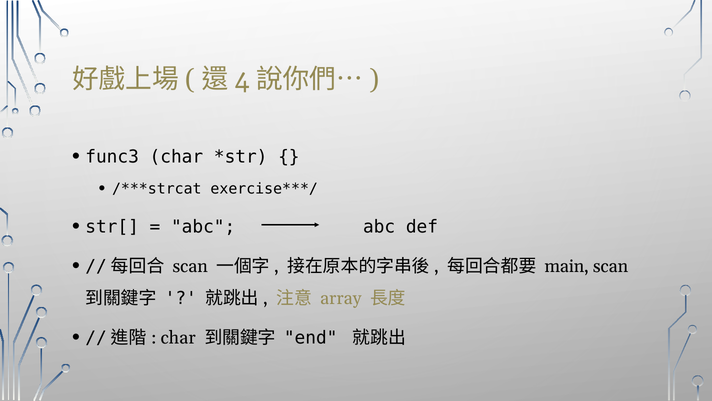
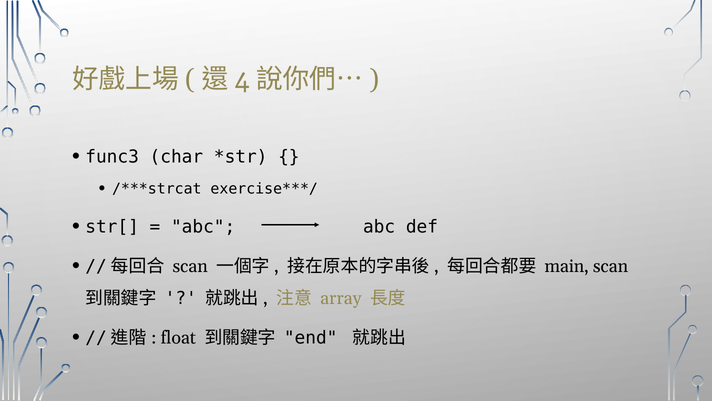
char at (178, 338): char -> float
